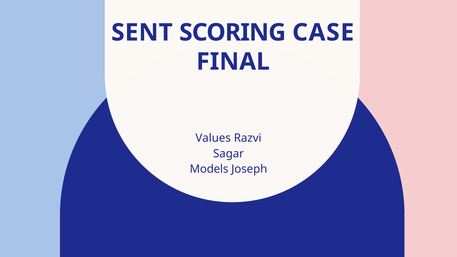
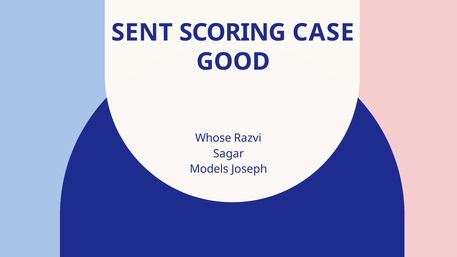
FINAL: FINAL -> GOOD
Values: Values -> Whose
